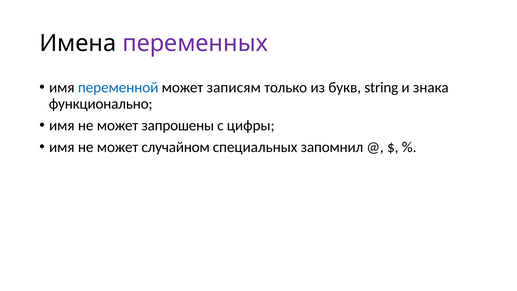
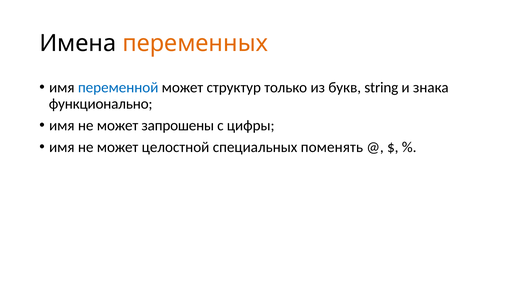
переменных colour: purple -> orange
записям: записям -> структур
случайном: случайном -> целостной
запомнил: запомнил -> поменять
